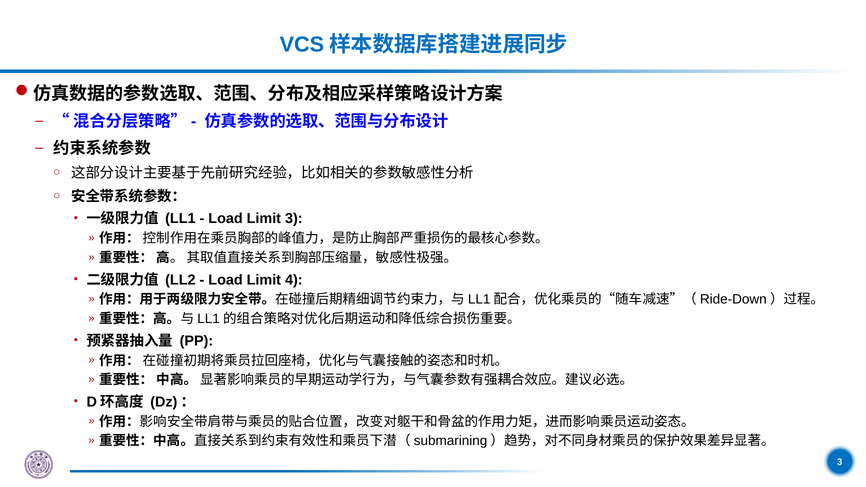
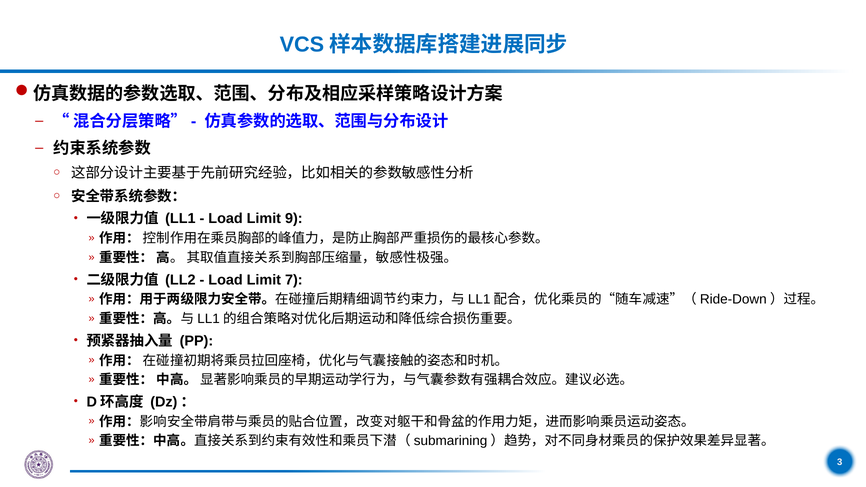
Limit 3: 3 -> 9
4: 4 -> 7
